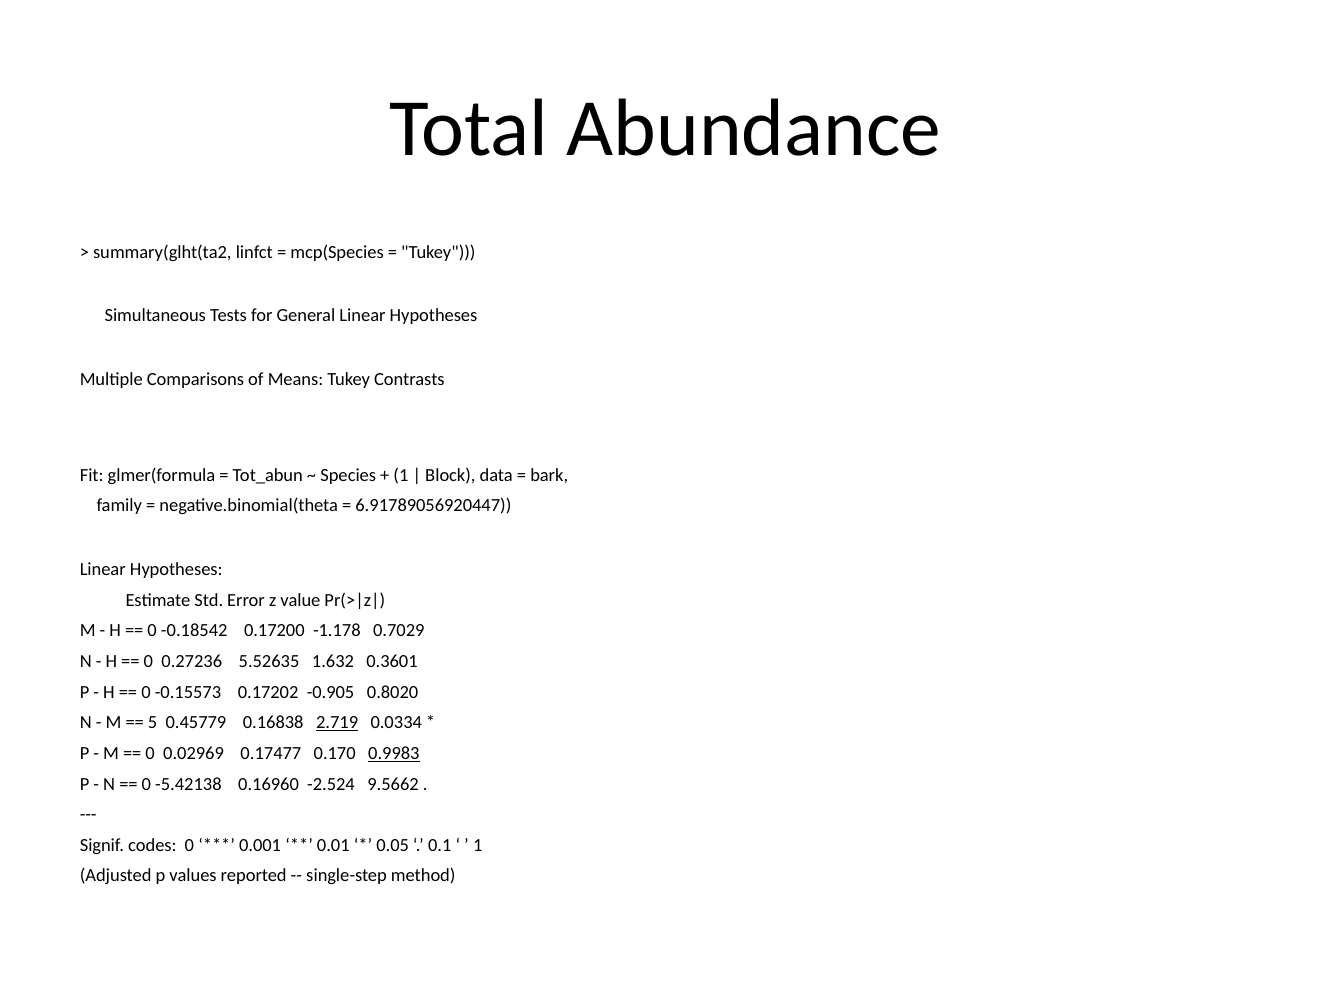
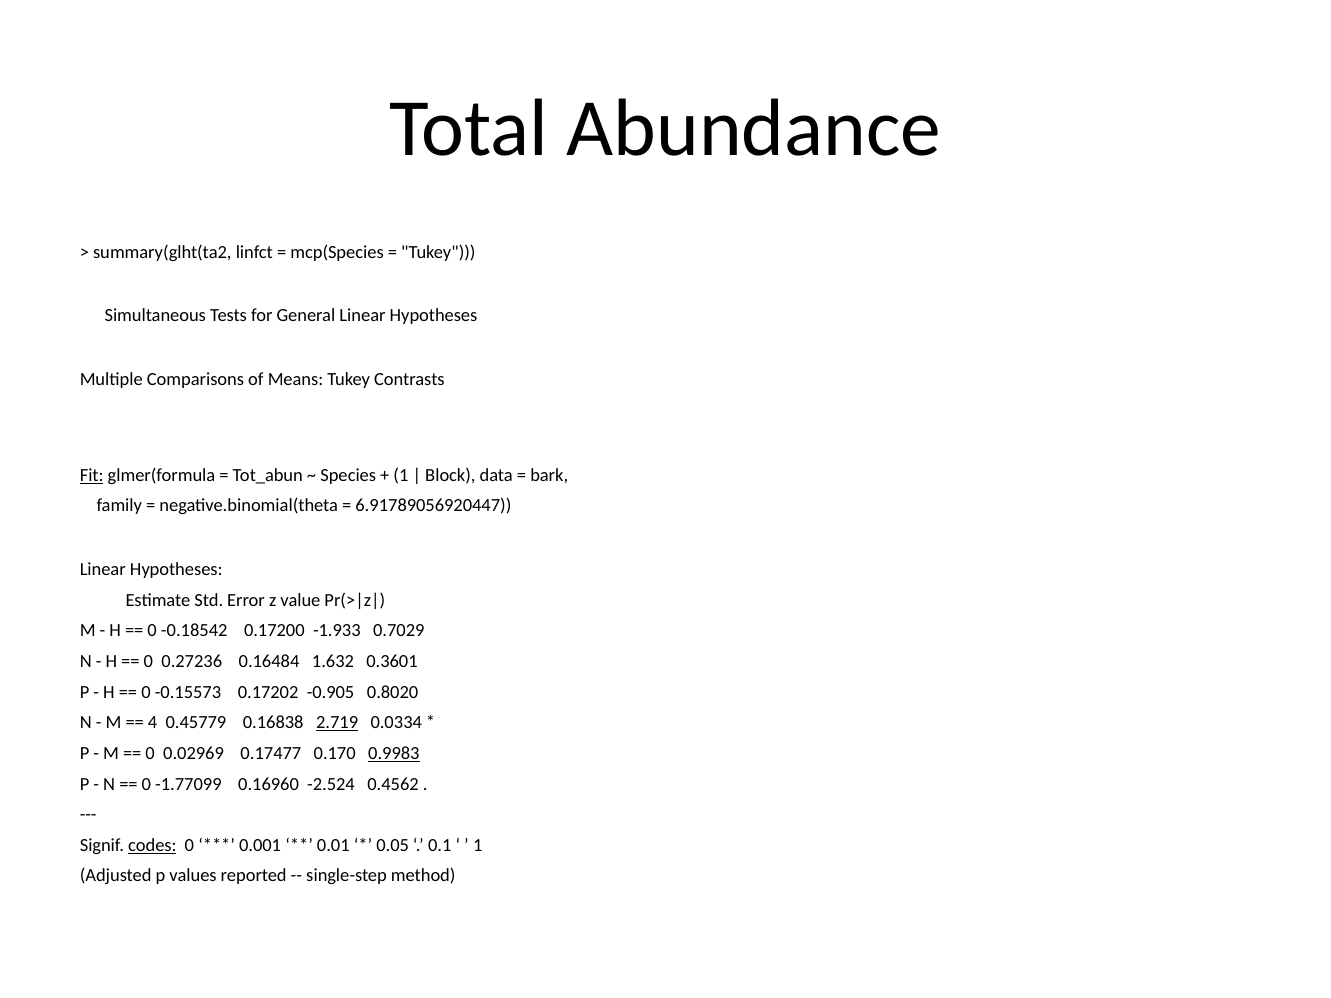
Fit underline: none -> present
-1.178: -1.178 -> -1.933
5.52635: 5.52635 -> 0.16484
5: 5 -> 4
-5.42138: -5.42138 -> -1.77099
9.5662: 9.5662 -> 0.4562
codes underline: none -> present
